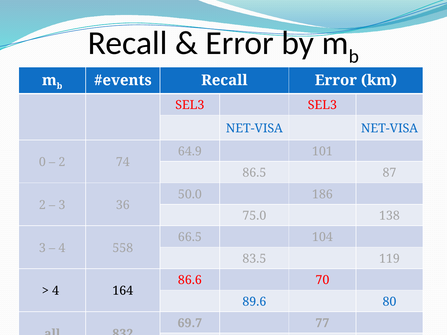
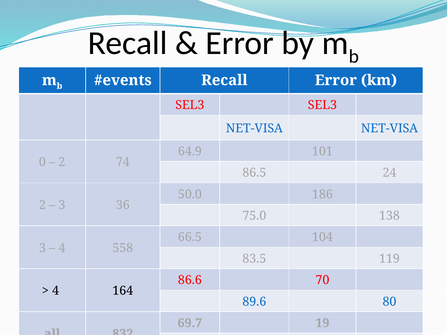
87: 87 -> 24
77: 77 -> 19
